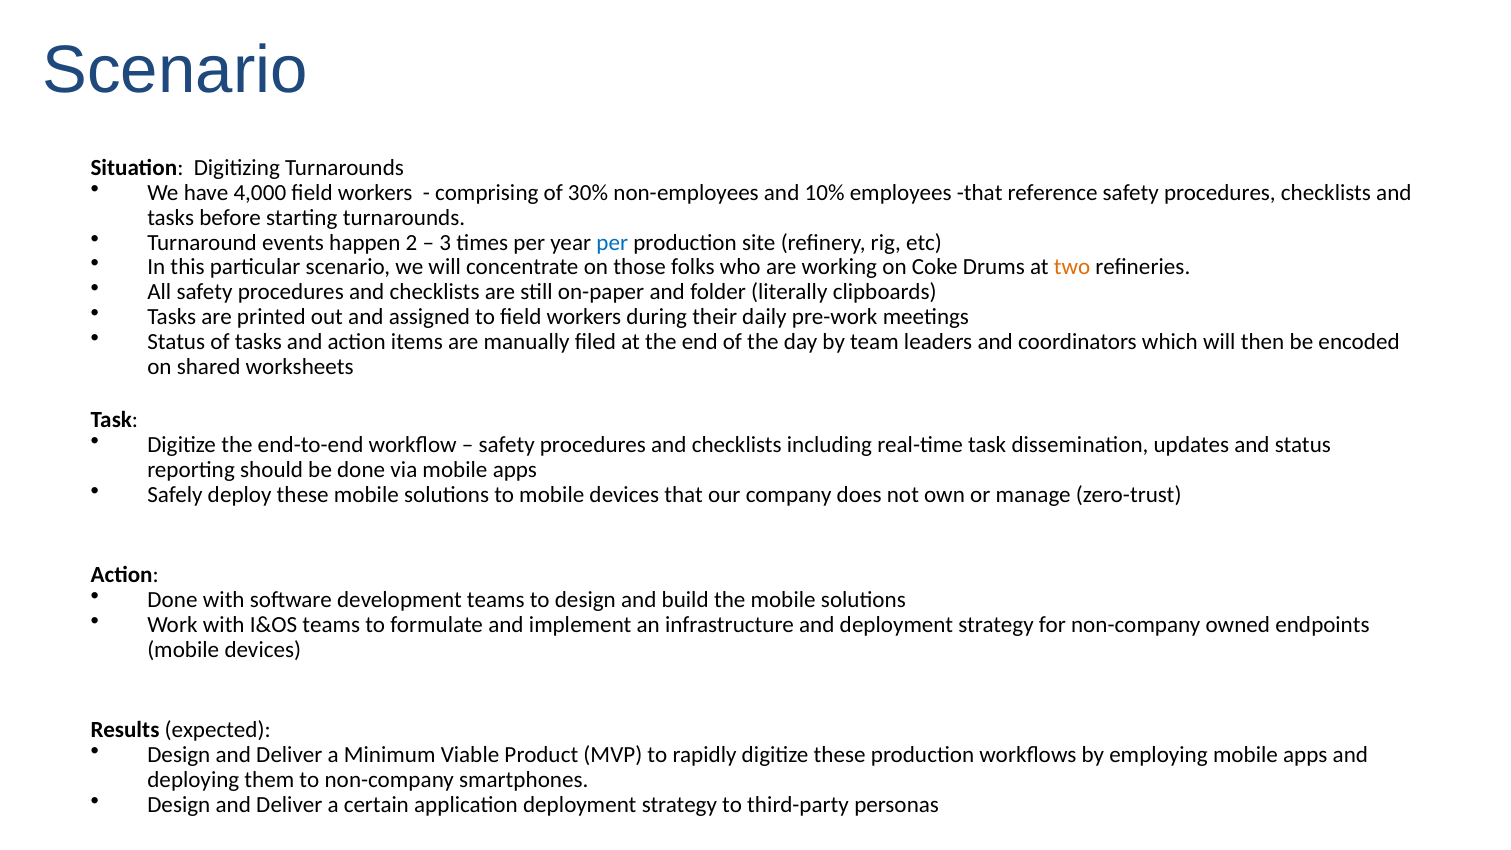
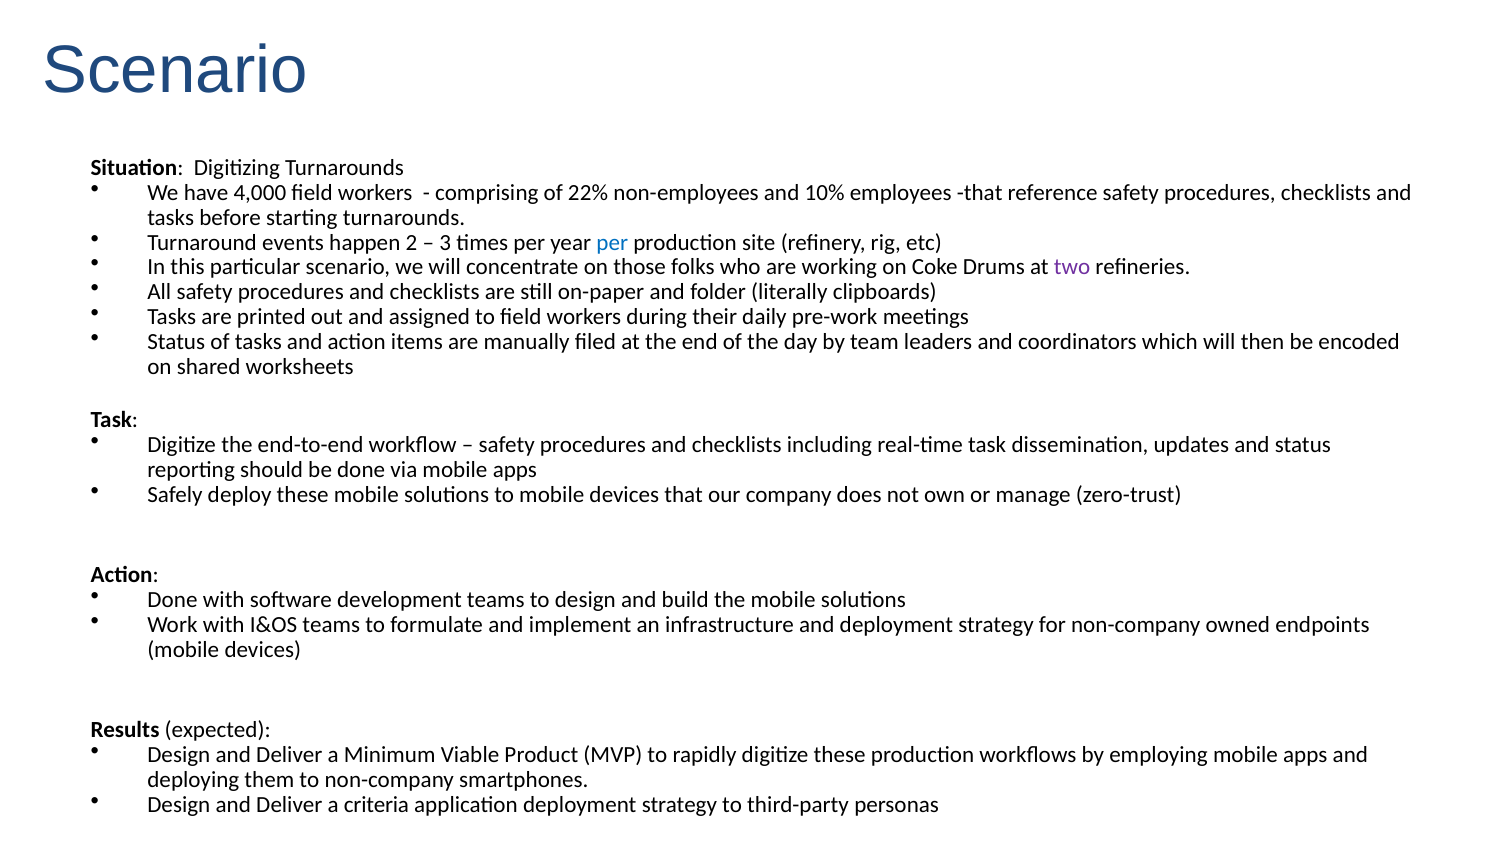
30%: 30% -> 22%
two colour: orange -> purple
certain: certain -> criteria
